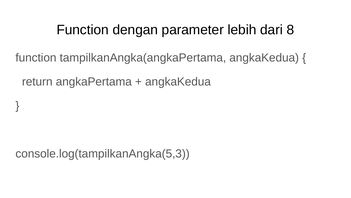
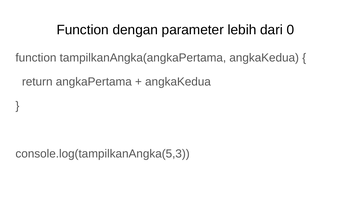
8: 8 -> 0
